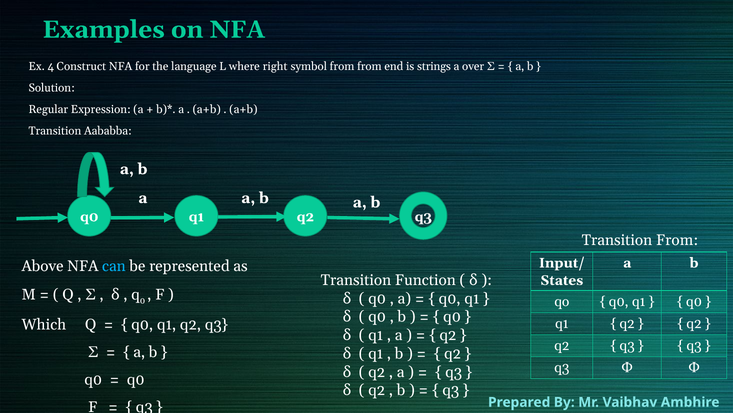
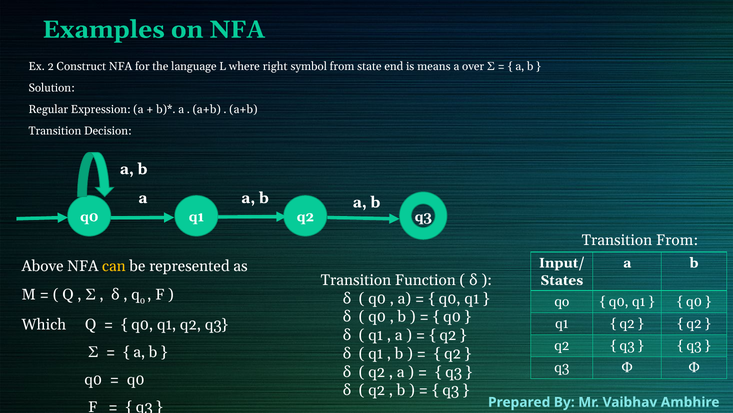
4: 4 -> 2
from from: from -> state
strings: strings -> means
Aababba: Aababba -> Decision
can colour: light blue -> yellow
